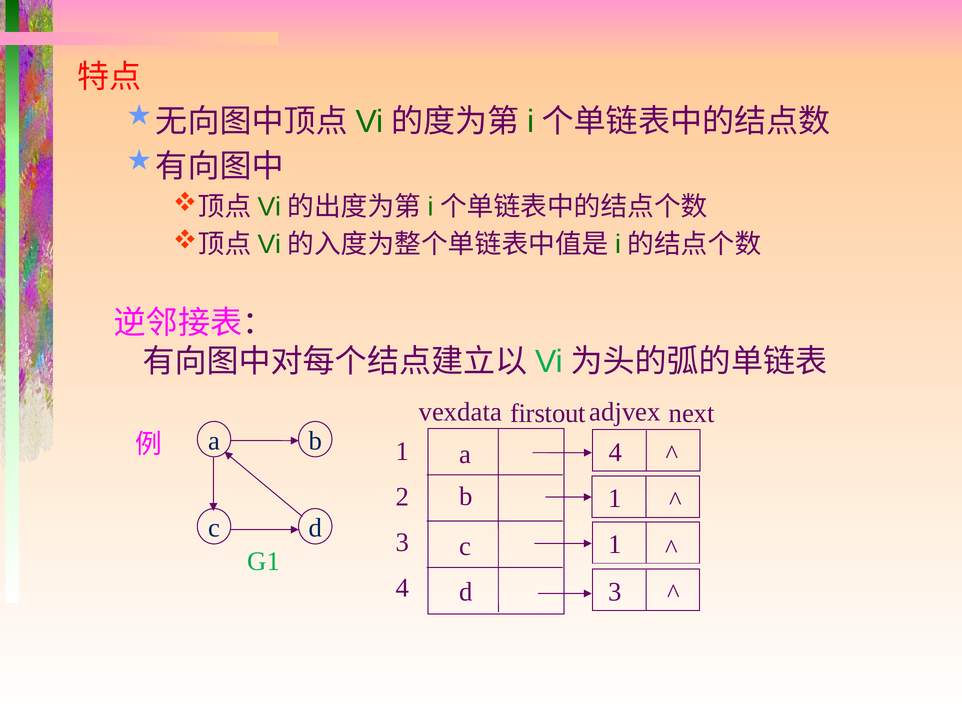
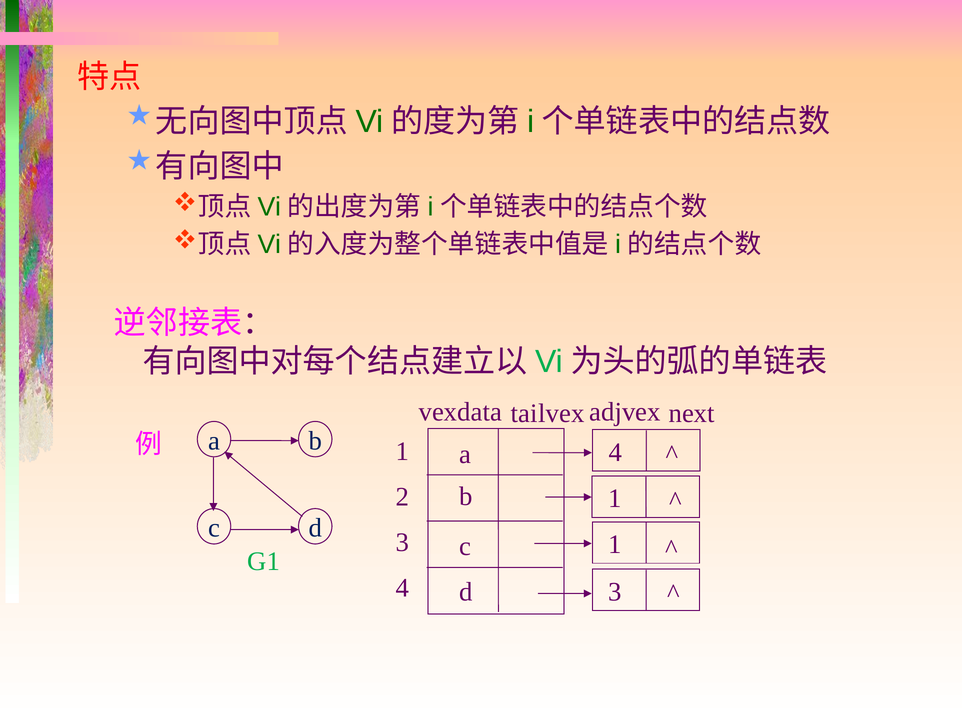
firstout: firstout -> tailvex
